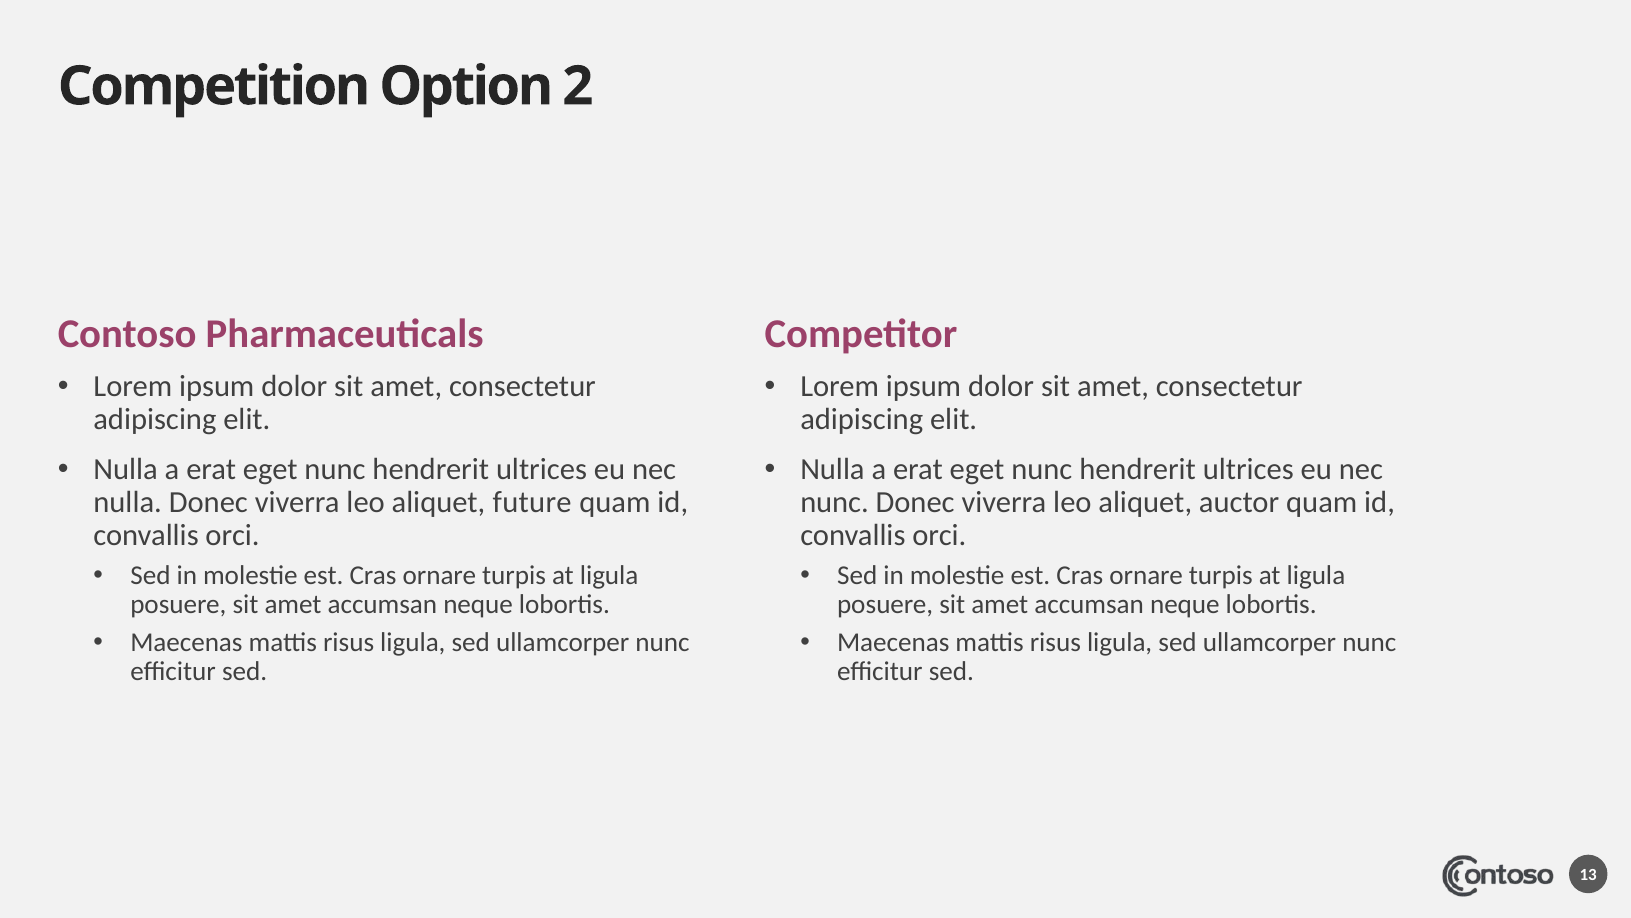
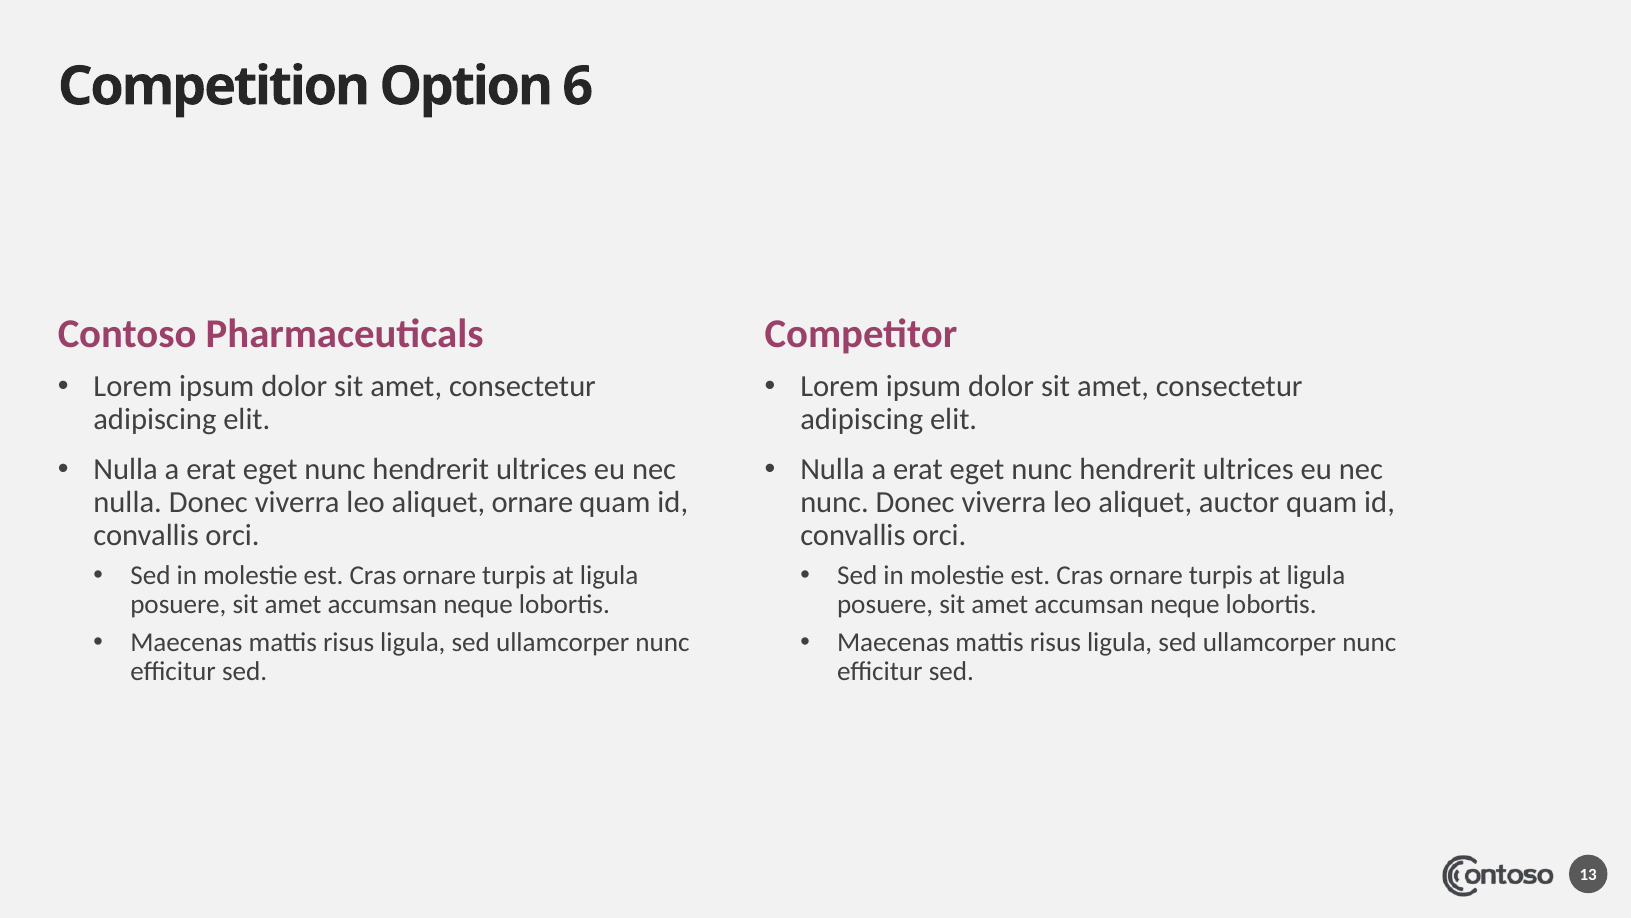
2: 2 -> 6
aliquet future: future -> ornare
